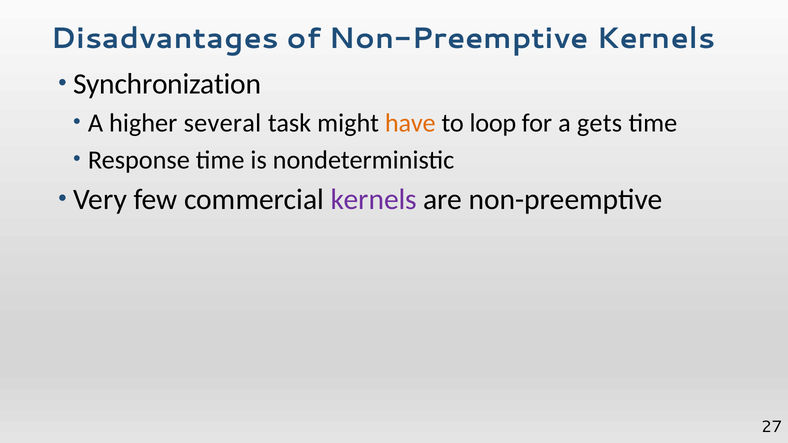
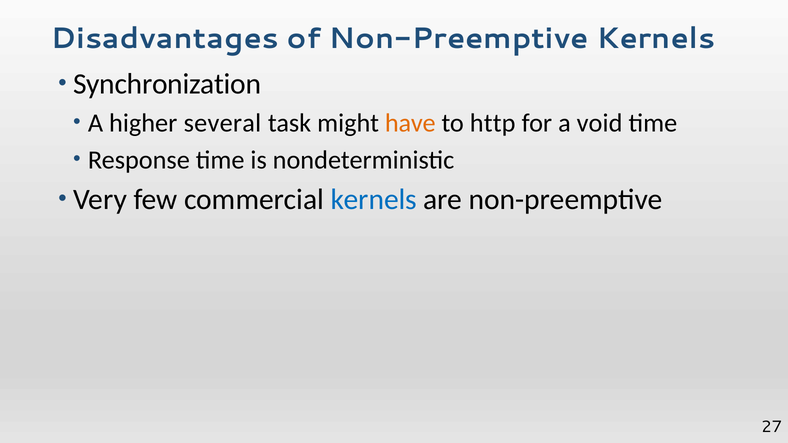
loop: loop -> http
gets: gets -> void
kernels at (374, 200) colour: purple -> blue
